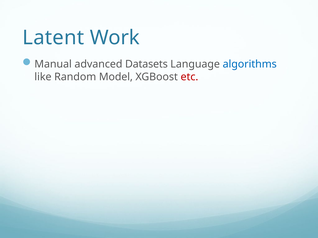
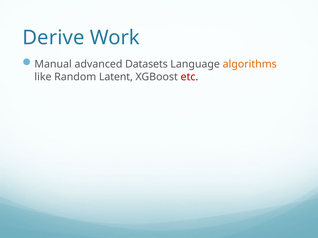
Latent: Latent -> Derive
algorithms colour: blue -> orange
Model: Model -> Latent
